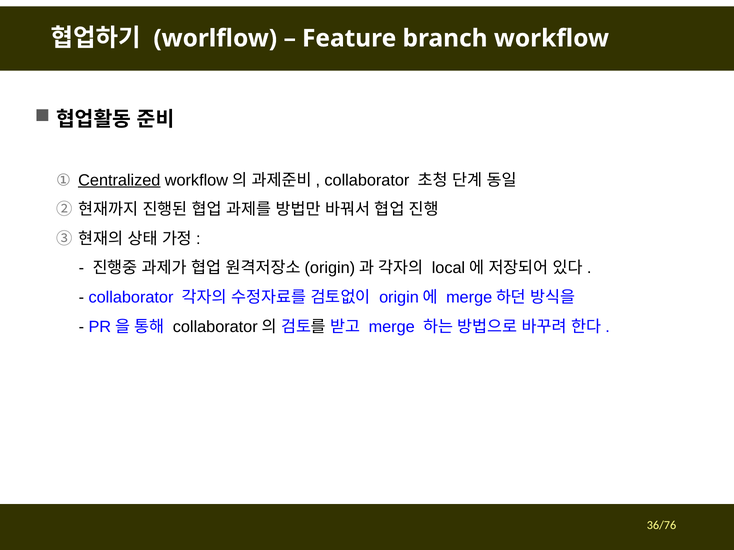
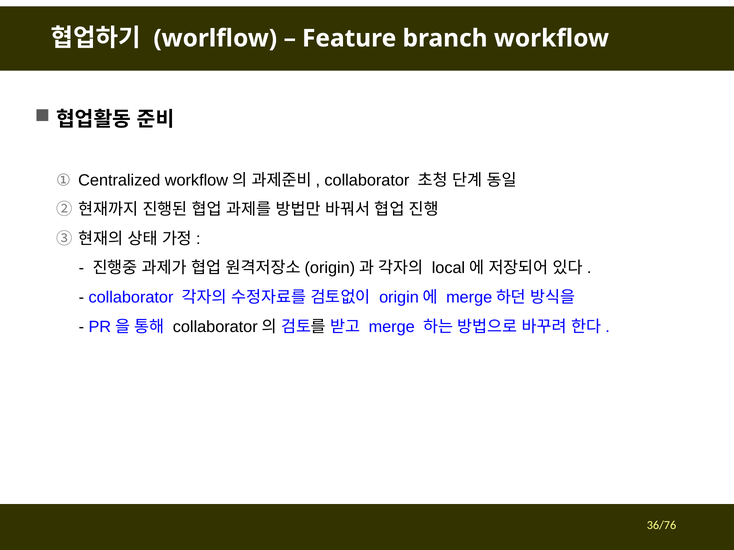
Centralized underline: present -> none
